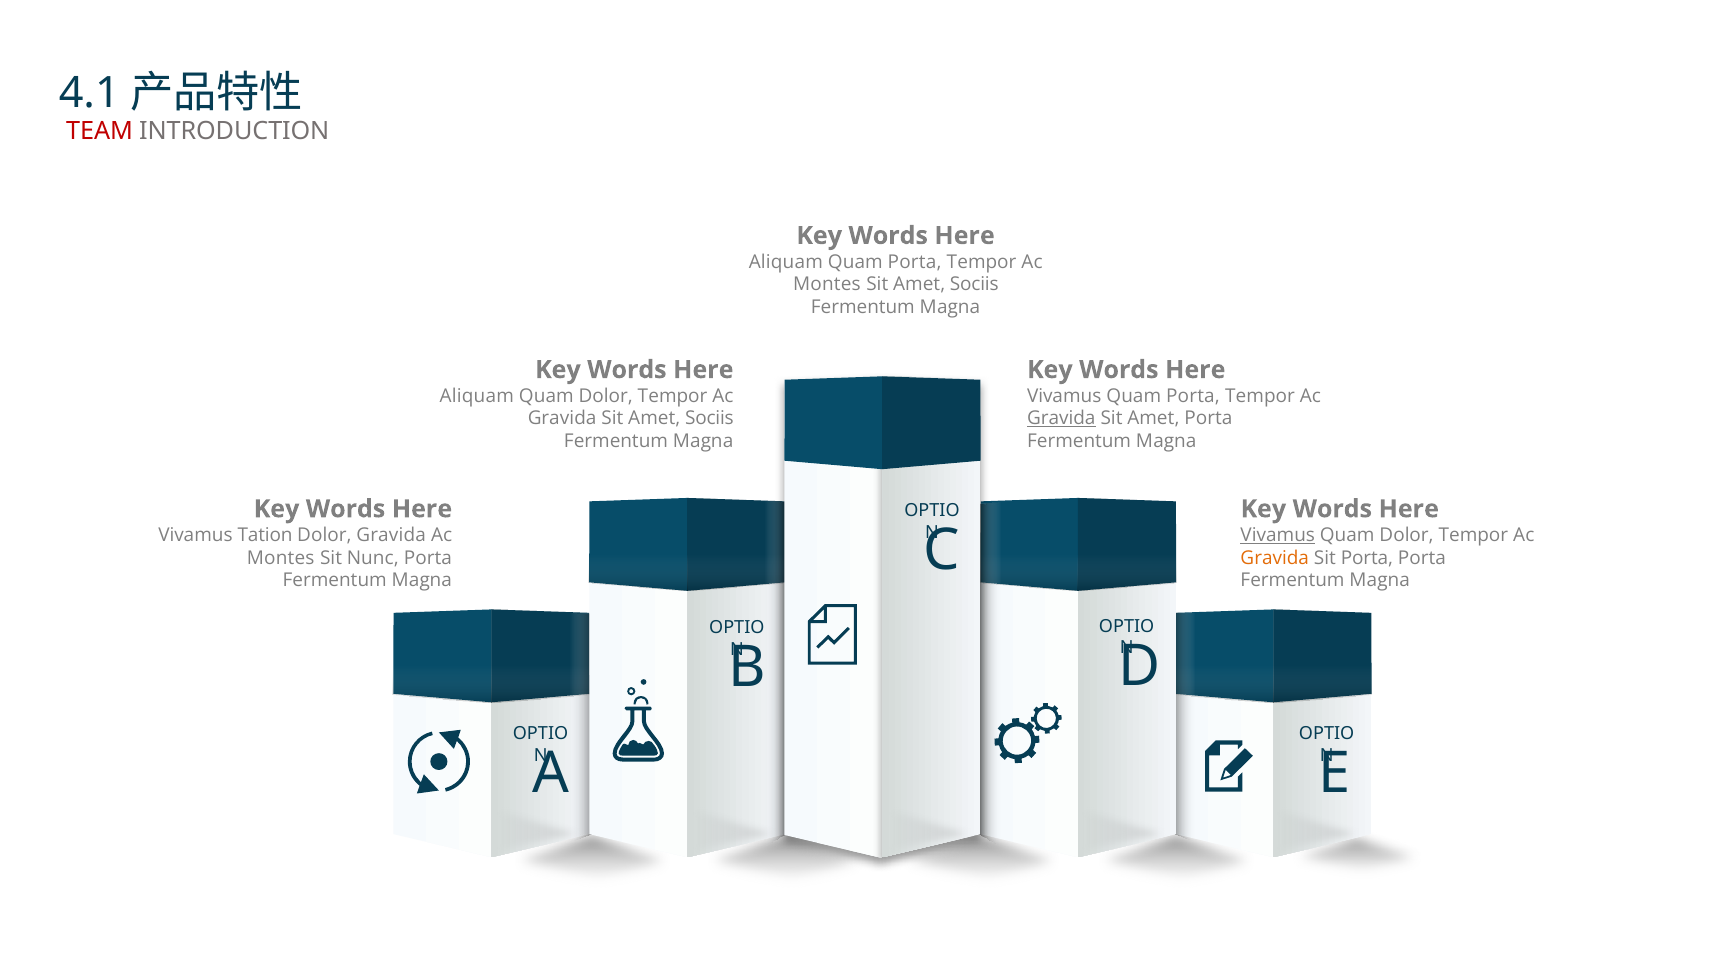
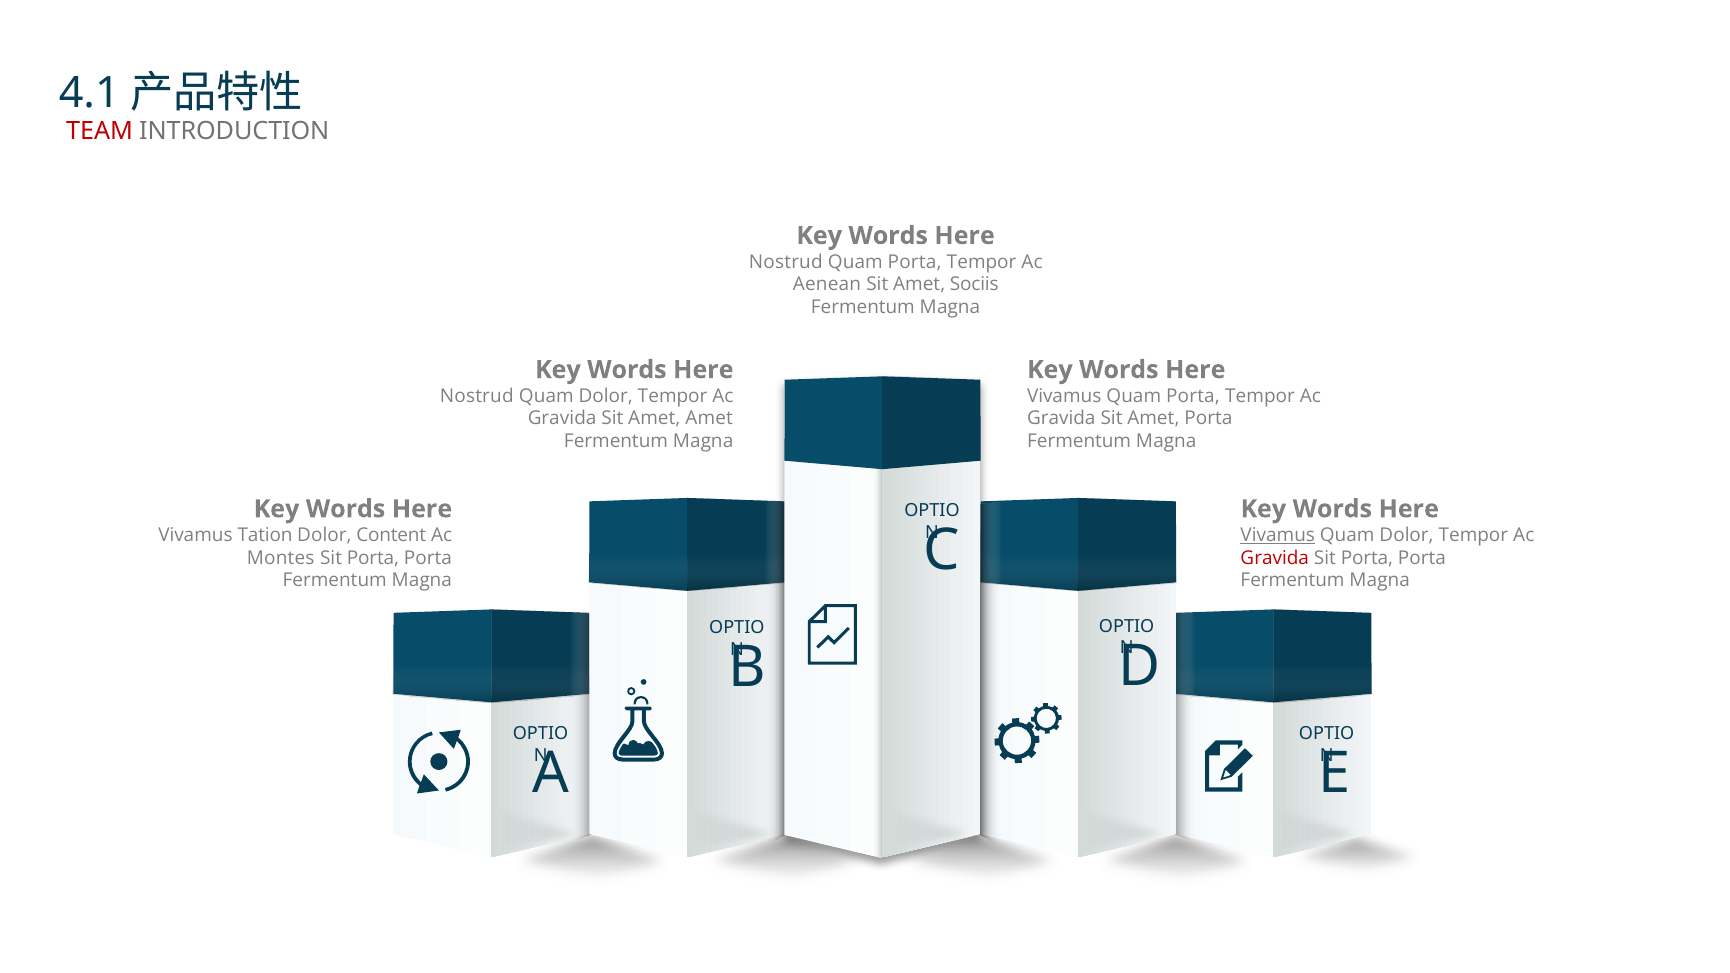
Aliquam at (786, 262): Aliquam -> Nostrud
Montes at (827, 285): Montes -> Aenean
Aliquam at (477, 396): Aliquam -> Nostrud
Gravida Sit Amet Sociis: Sociis -> Amet
Gravida at (1061, 419) underline: present -> none
Dolor Gravida: Gravida -> Content
Nunc at (373, 558): Nunc -> Porta
Gravida at (1275, 558) colour: orange -> red
